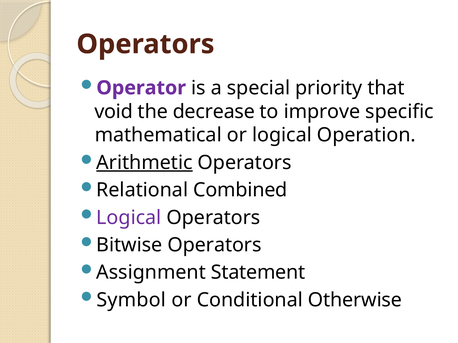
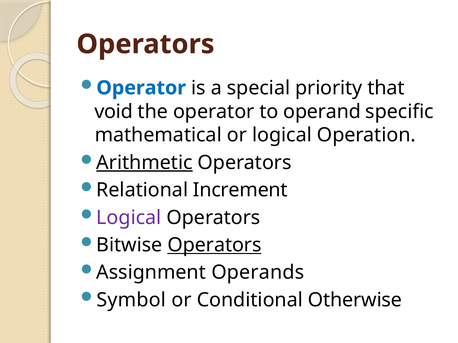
Operator at (141, 88) colour: purple -> blue
the decrease: decrease -> operator
improve: improve -> operand
Combined: Combined -> Increment
Operators at (214, 245) underline: none -> present
Statement: Statement -> Operands
